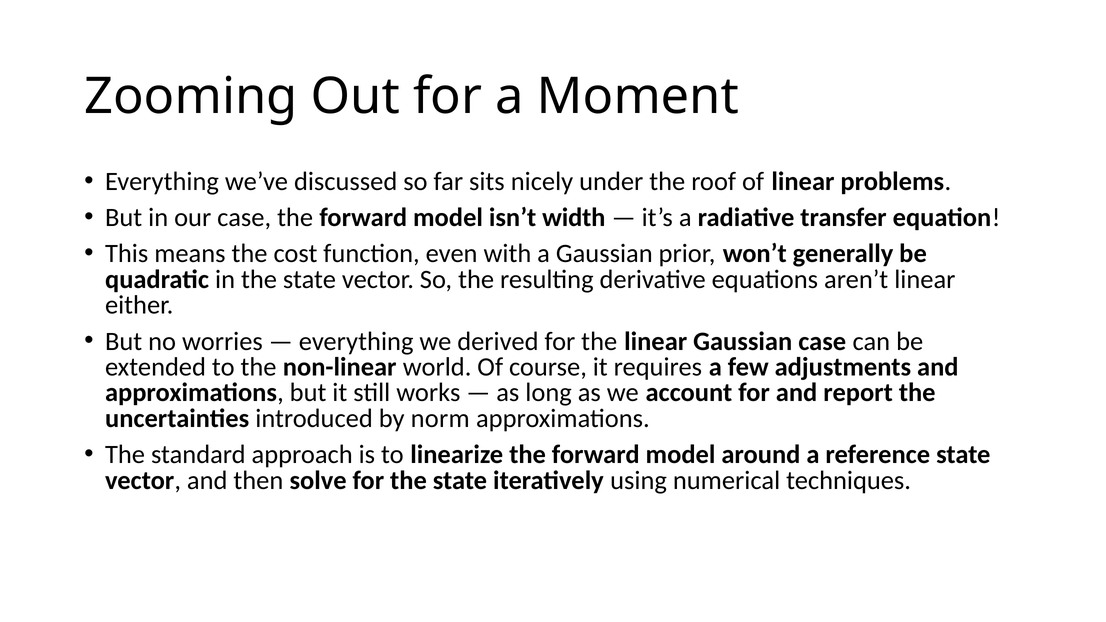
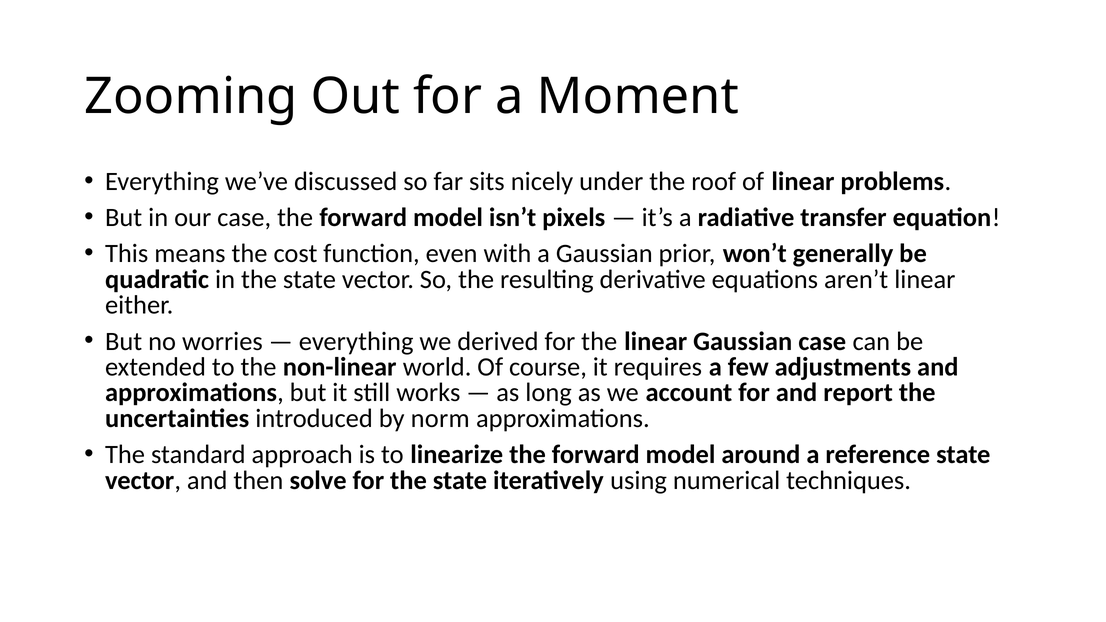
width: width -> pixels
